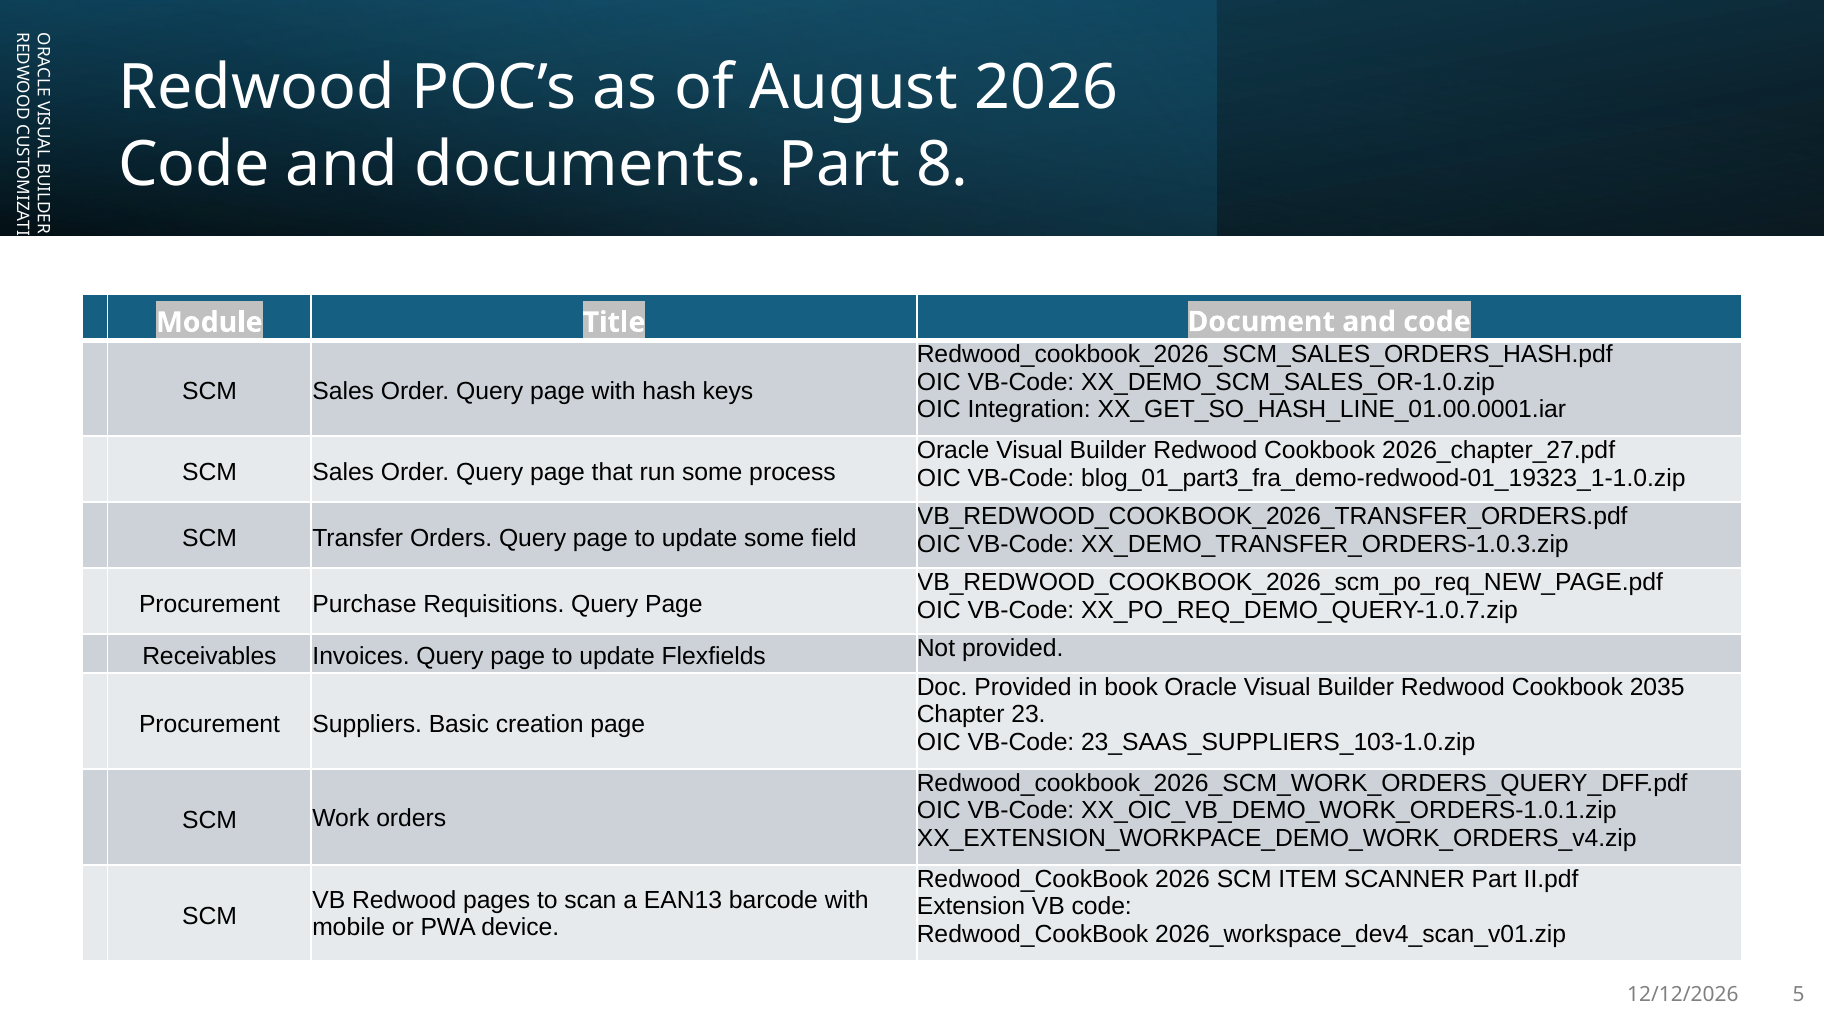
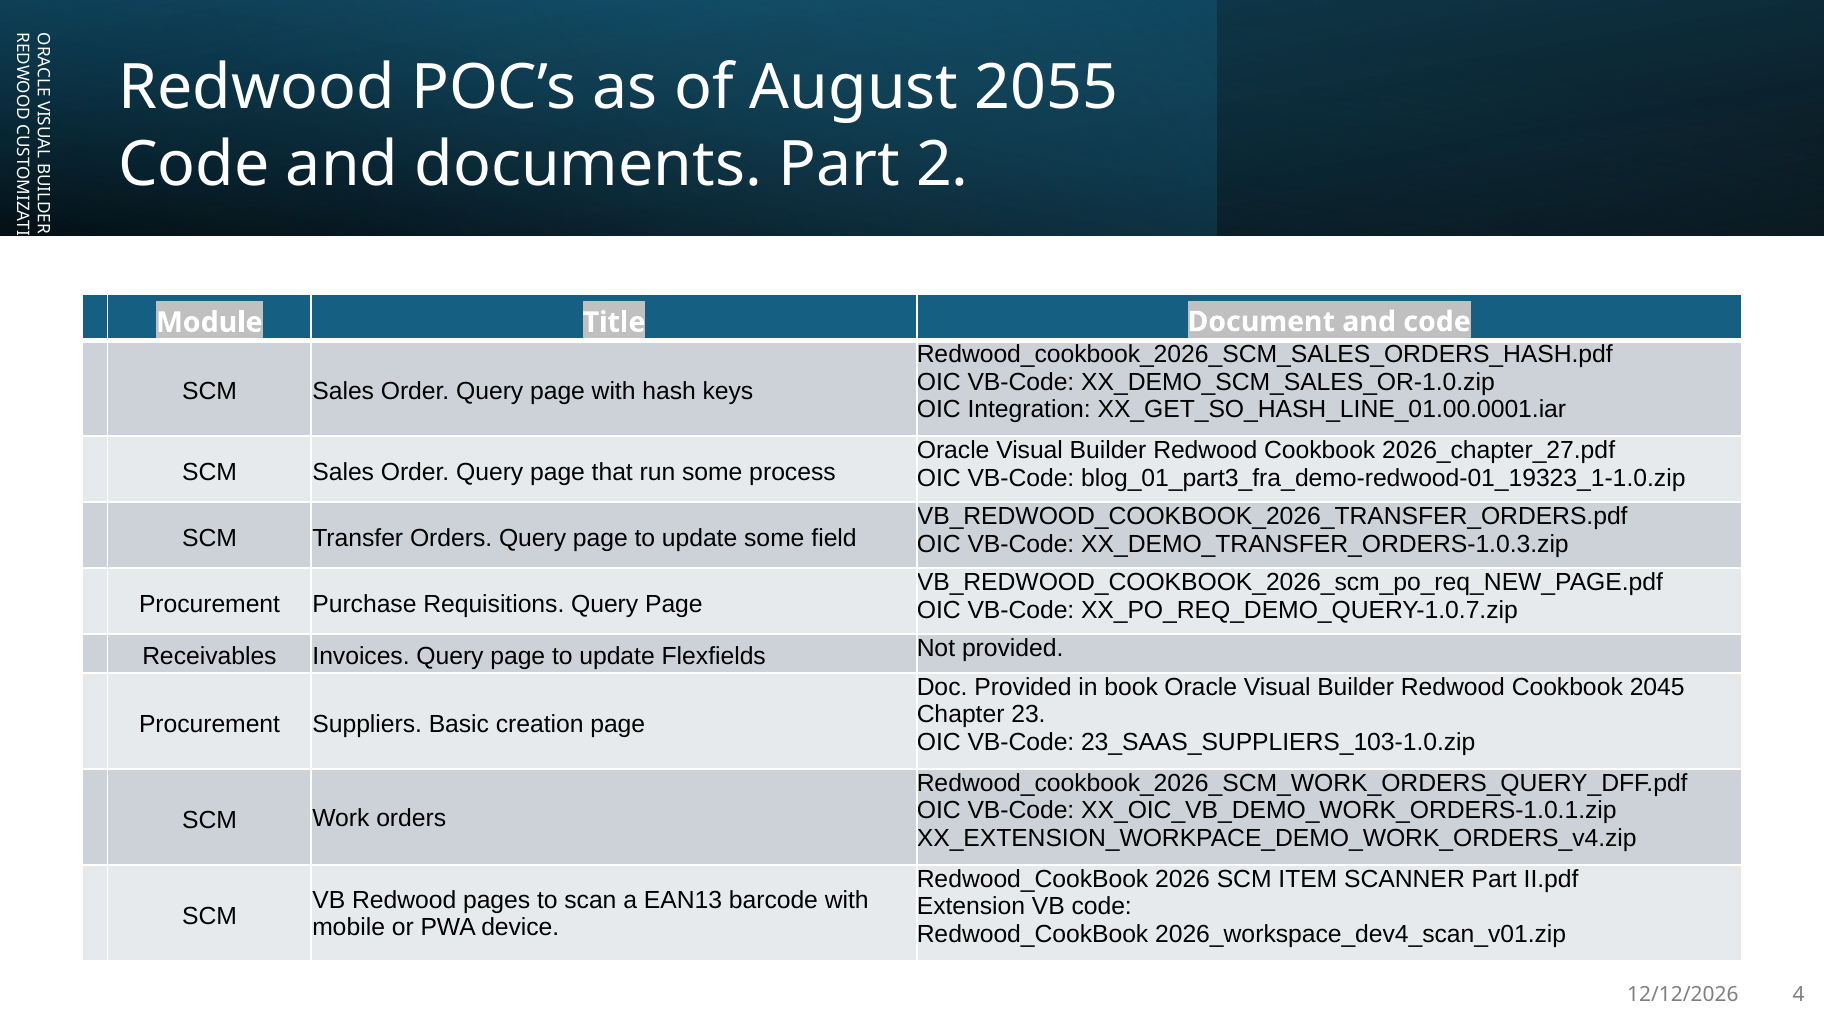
August 2026: 2026 -> 2055
Part 8: 8 -> 2
2035: 2035 -> 2045
5 at (1799, 994): 5 -> 4
